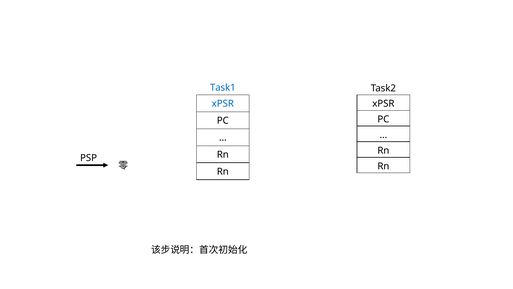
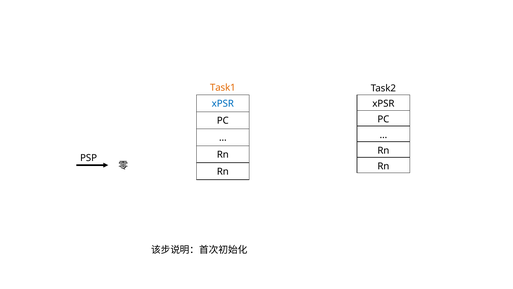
Task1 colour: blue -> orange
